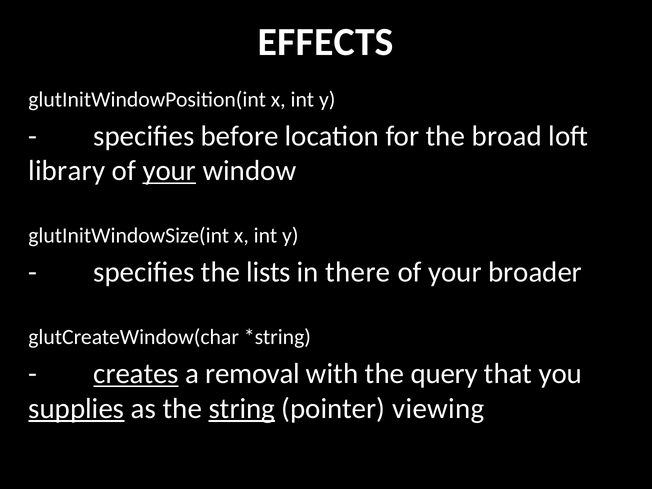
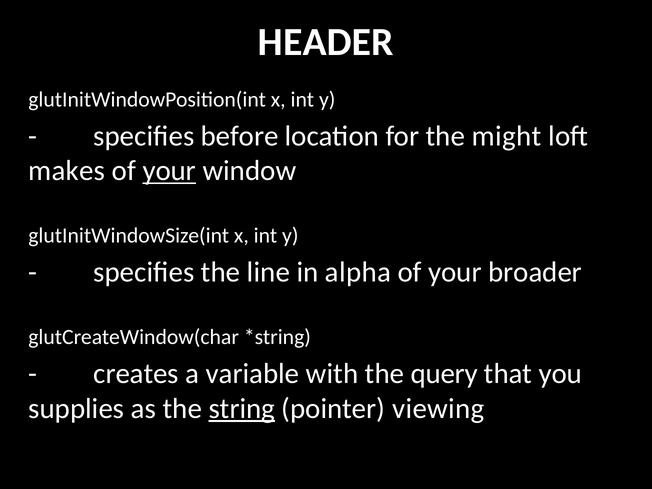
EFFECTS: EFFECTS -> HEADER
broad: broad -> might
library: library -> makes
lists: lists -> line
there: there -> alpha
creates underline: present -> none
removal: removal -> variable
supplies underline: present -> none
